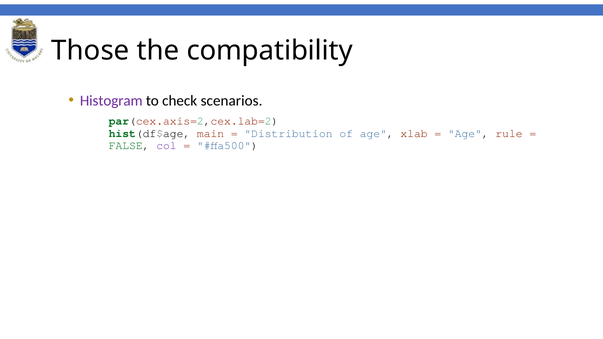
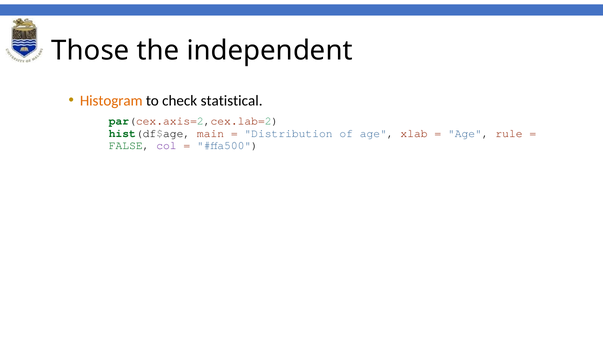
compatibility: compatibility -> independent
Histogram colour: purple -> orange
scenarios: scenarios -> statistical
